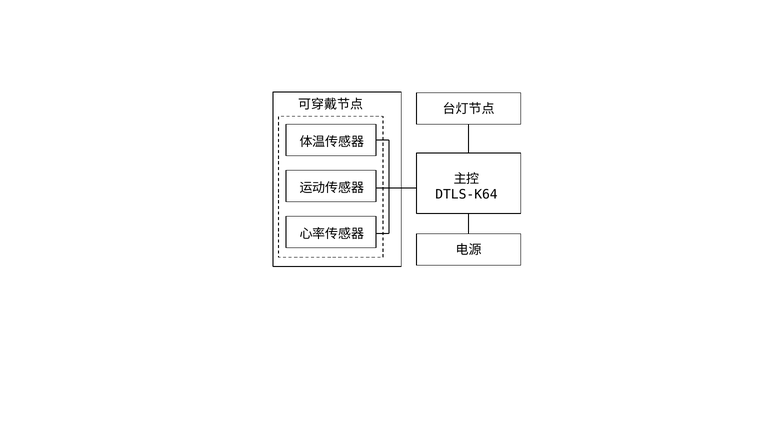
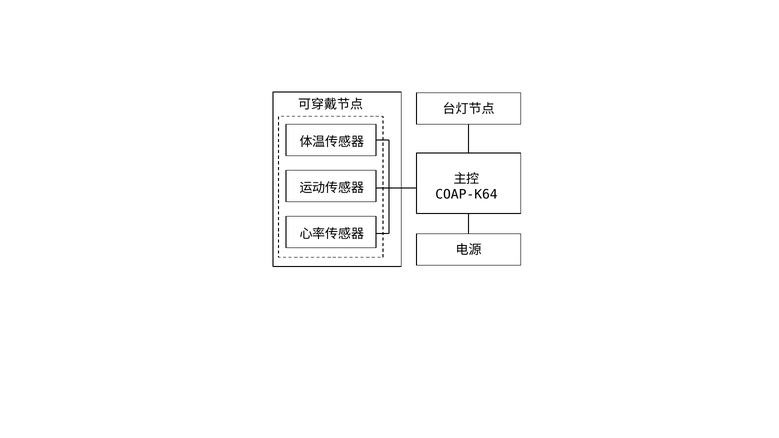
DTLS-K64: DTLS-K64 -> COAP-K64
